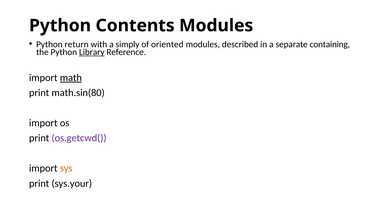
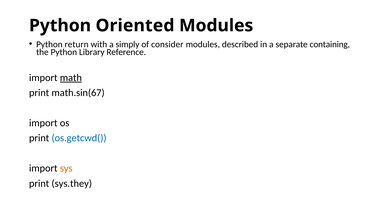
Contents: Contents -> Oriented
oriented: oriented -> consider
Library underline: present -> none
math.sin(80: math.sin(80 -> math.sin(67
os.getcwd( colour: purple -> blue
sys.your: sys.your -> sys.they
